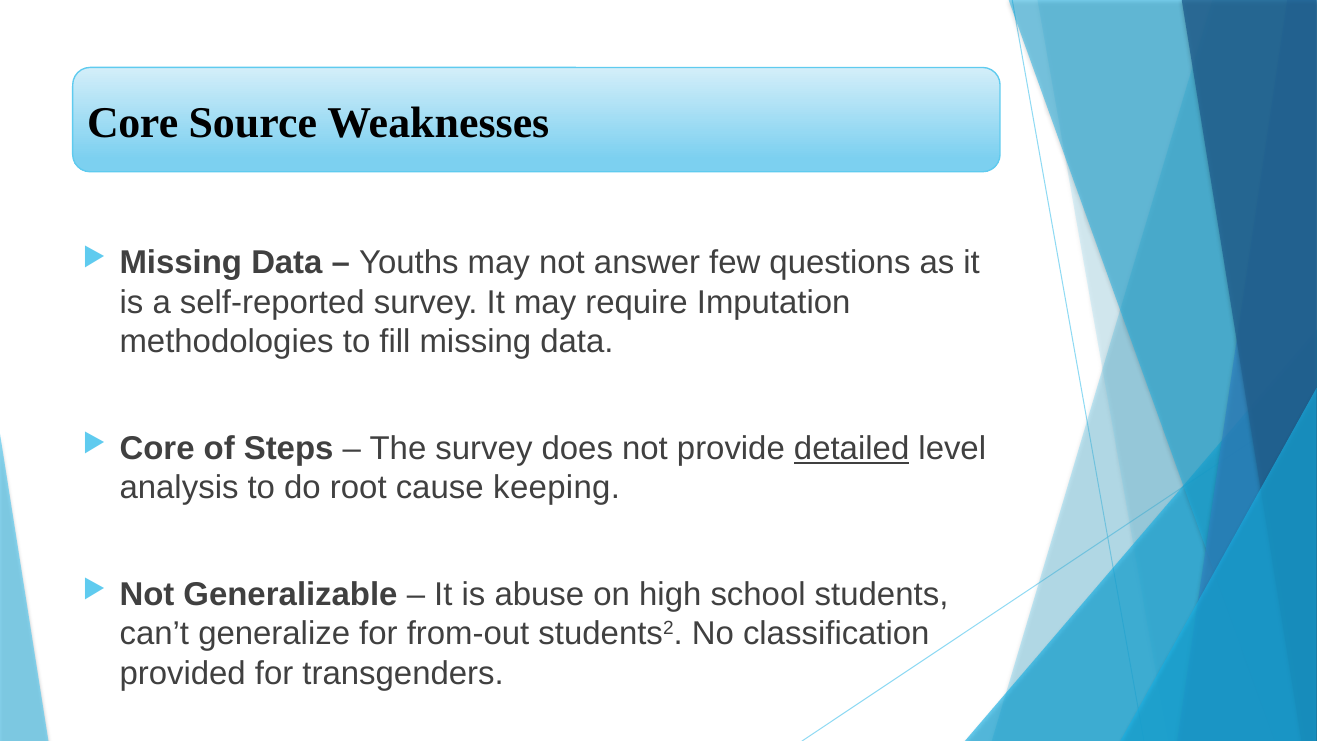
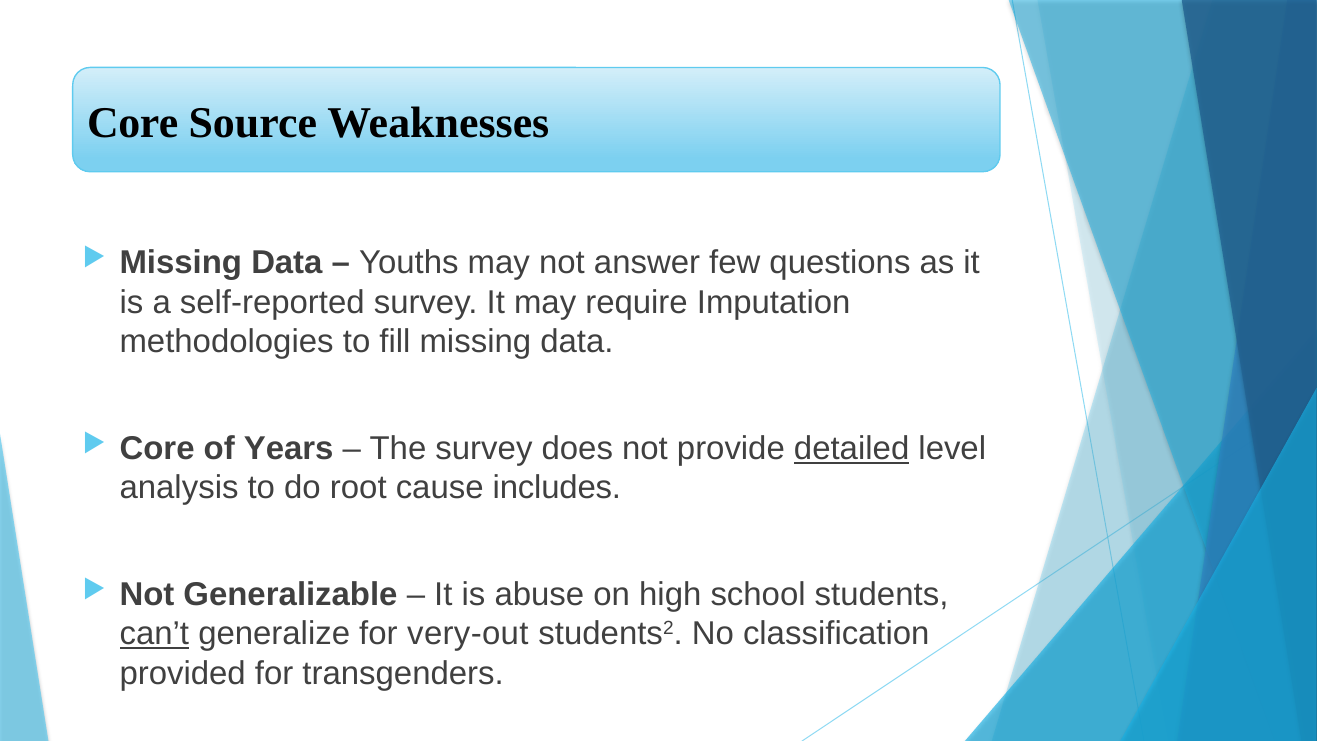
Steps: Steps -> Years
keeping: keeping -> includes
can’t underline: none -> present
from-out: from-out -> very-out
